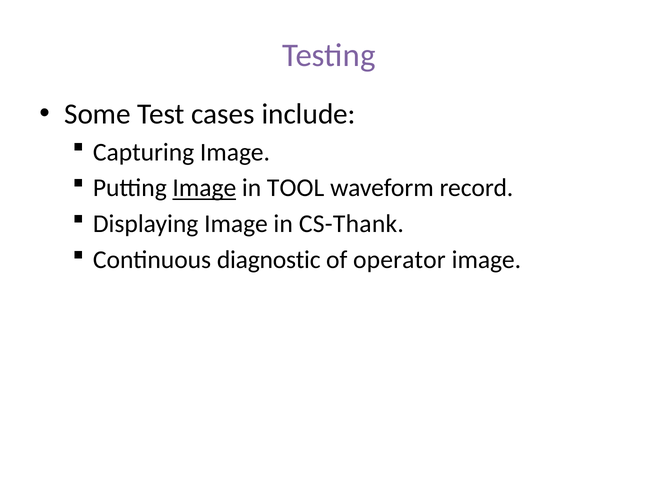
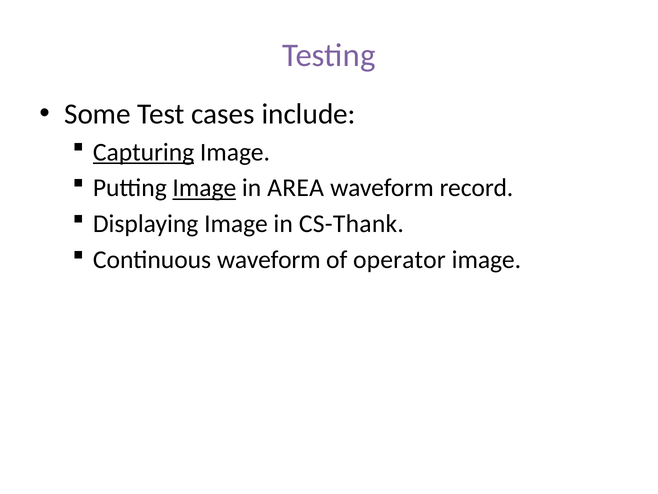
Capturing underline: none -> present
TOOL: TOOL -> AREA
Continuous diagnostic: diagnostic -> waveform
